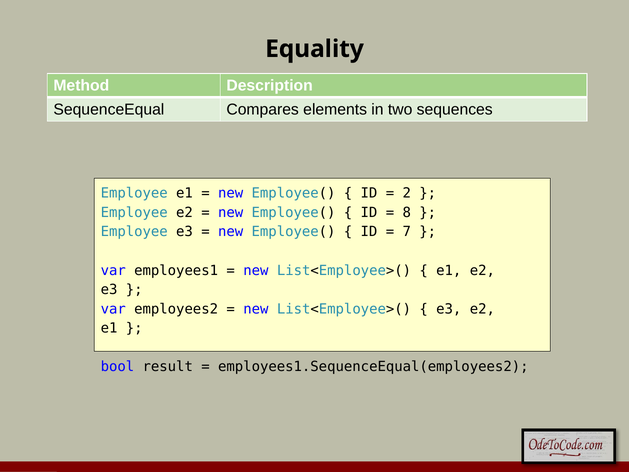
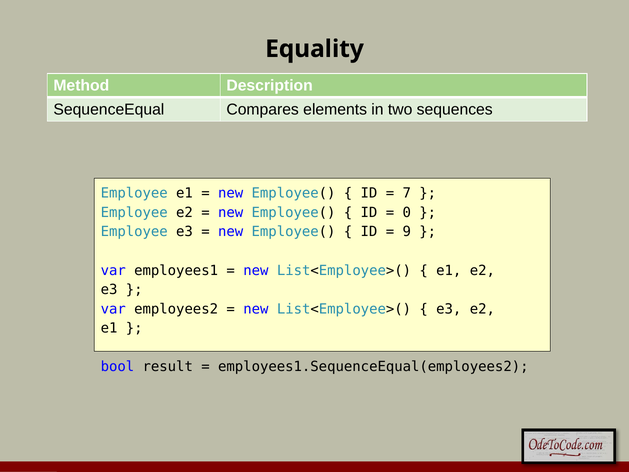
2: 2 -> 7
8: 8 -> 0
7: 7 -> 9
